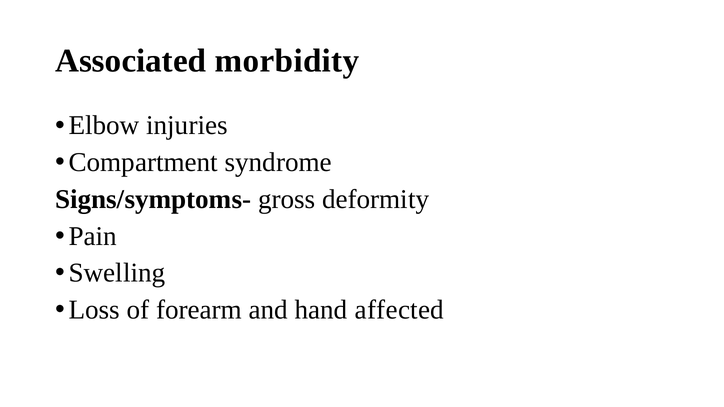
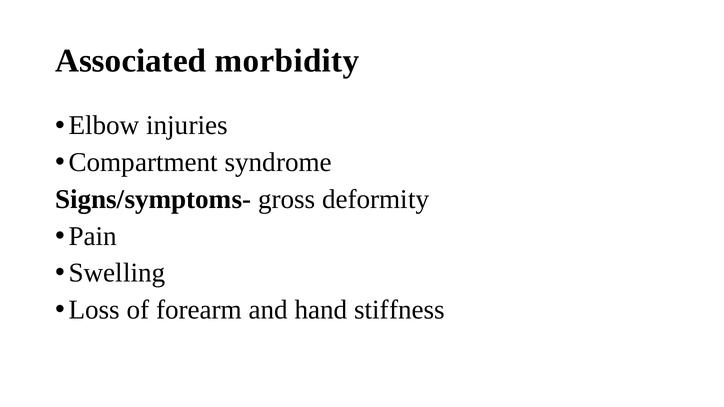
affected: affected -> stiffness
